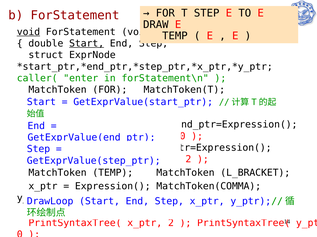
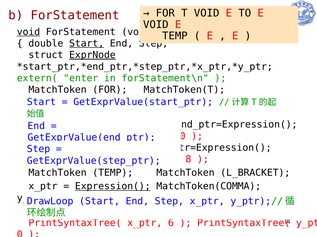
T STEP: STEP -> VOID
DRAW at (156, 25): DRAW -> VOID
ExprNode underline: none -> present
caller(: caller( -> extern(
2 at (188, 160): 2 -> 8
Expression( underline: none -> present
x_ptr 2: 2 -> 6
